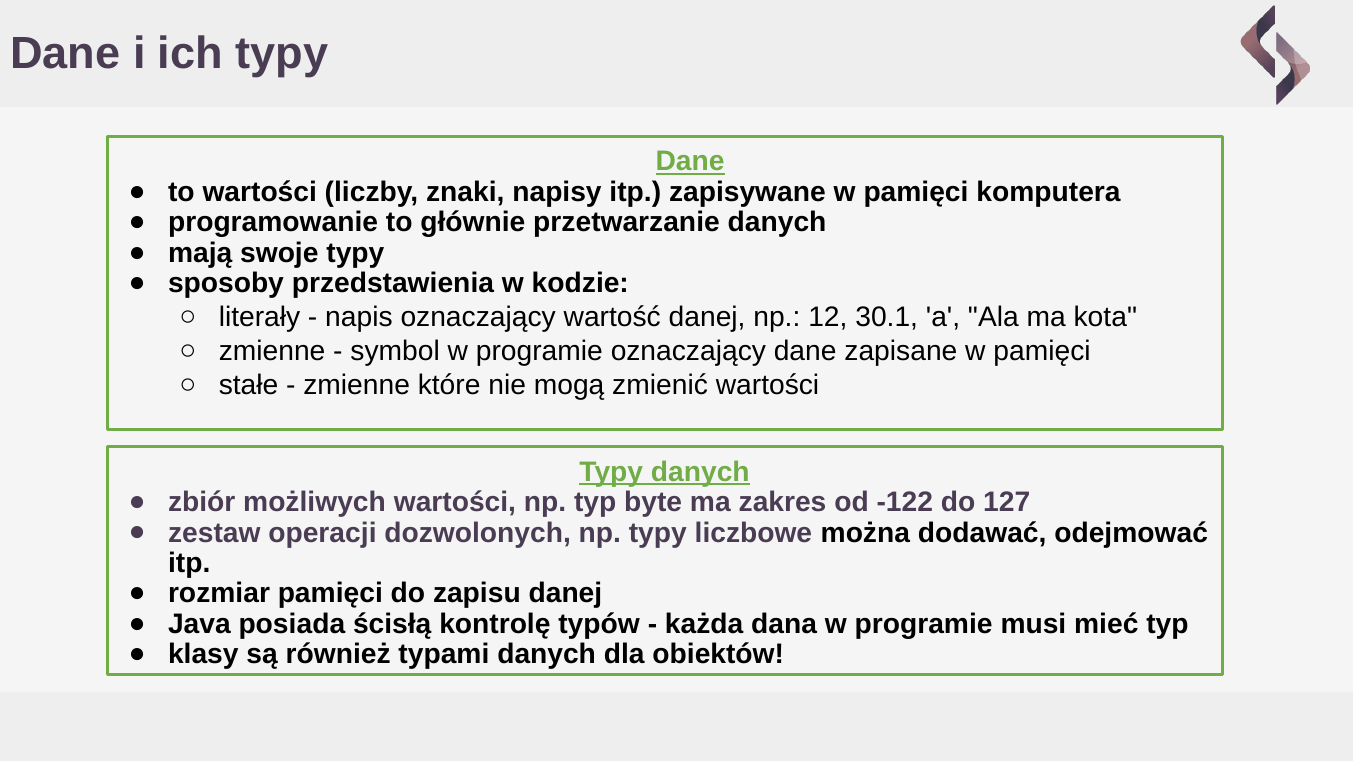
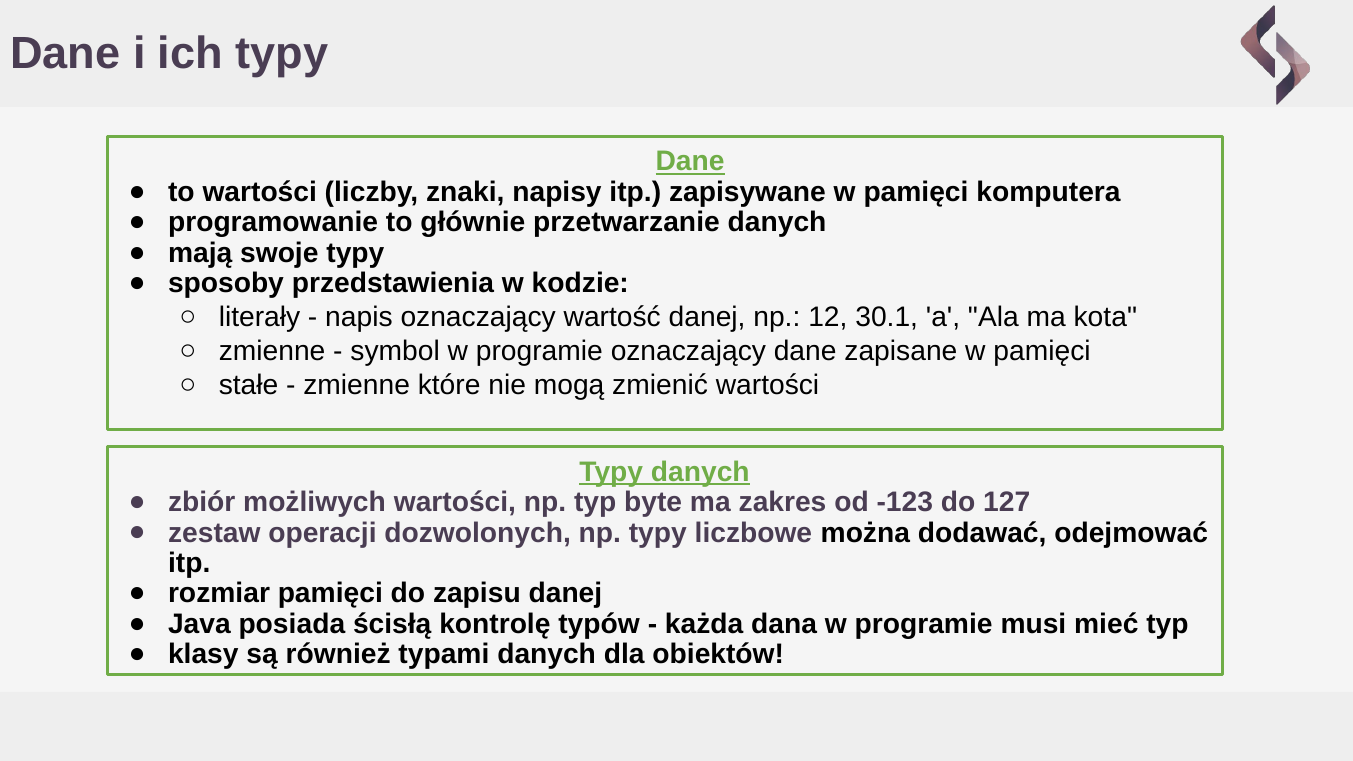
-122: -122 -> -123
